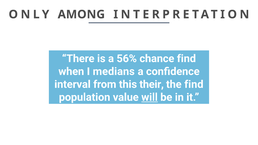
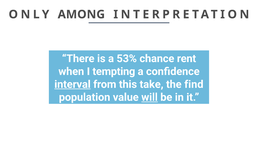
56%: 56% -> 53%
chance find: find -> rent
medians: medians -> tempting
interval underline: none -> present
their: their -> take
